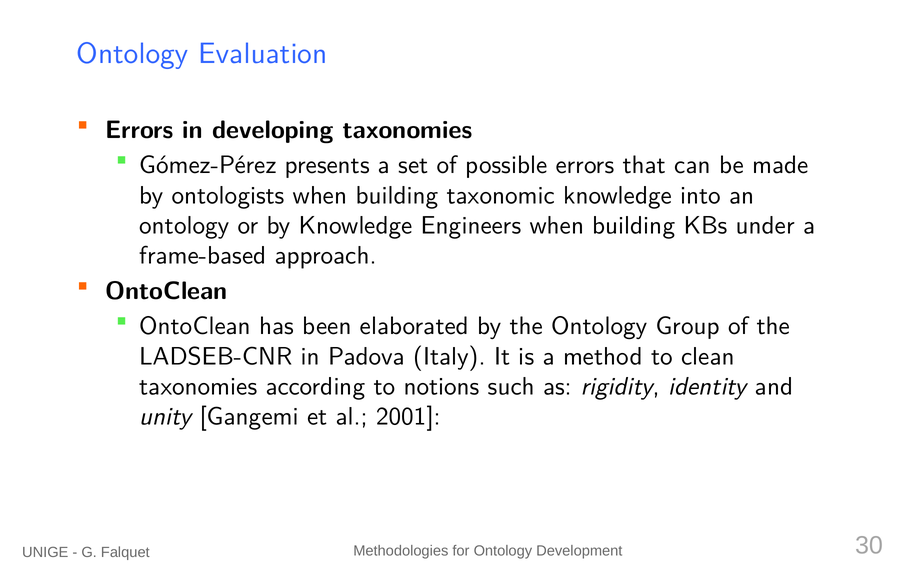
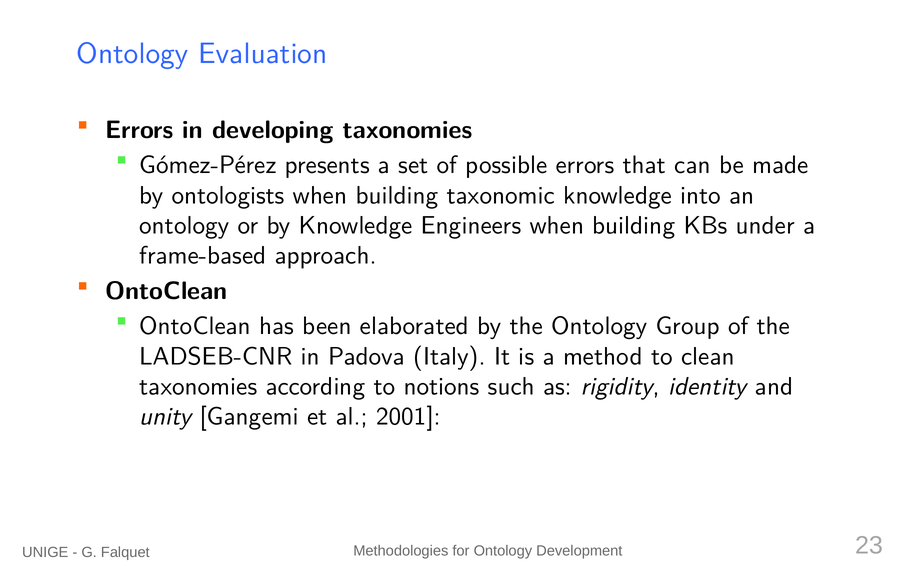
30: 30 -> 23
